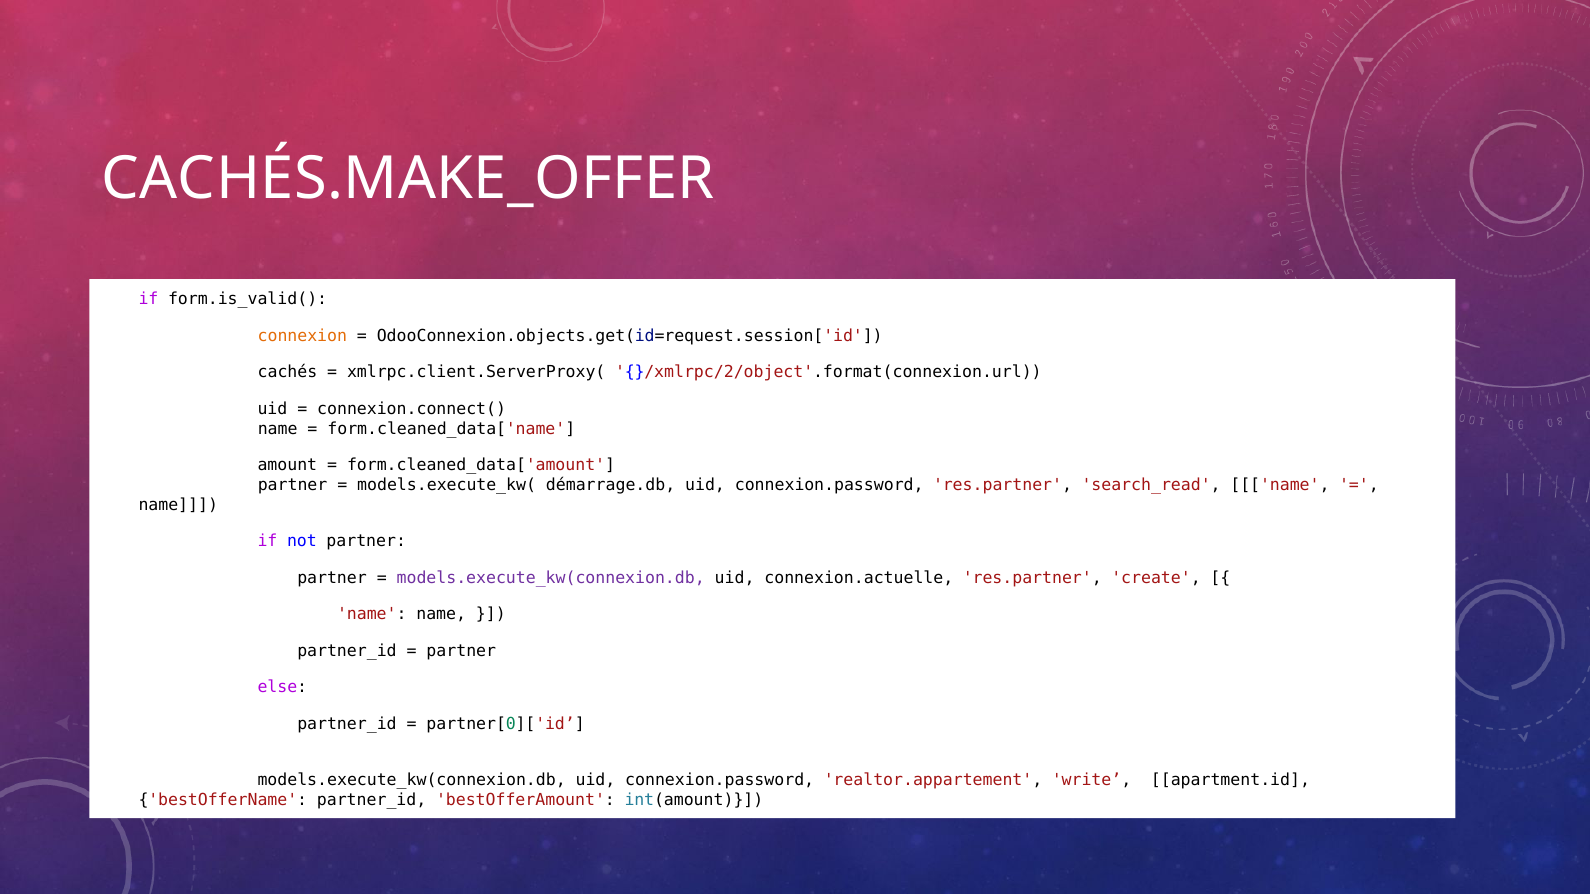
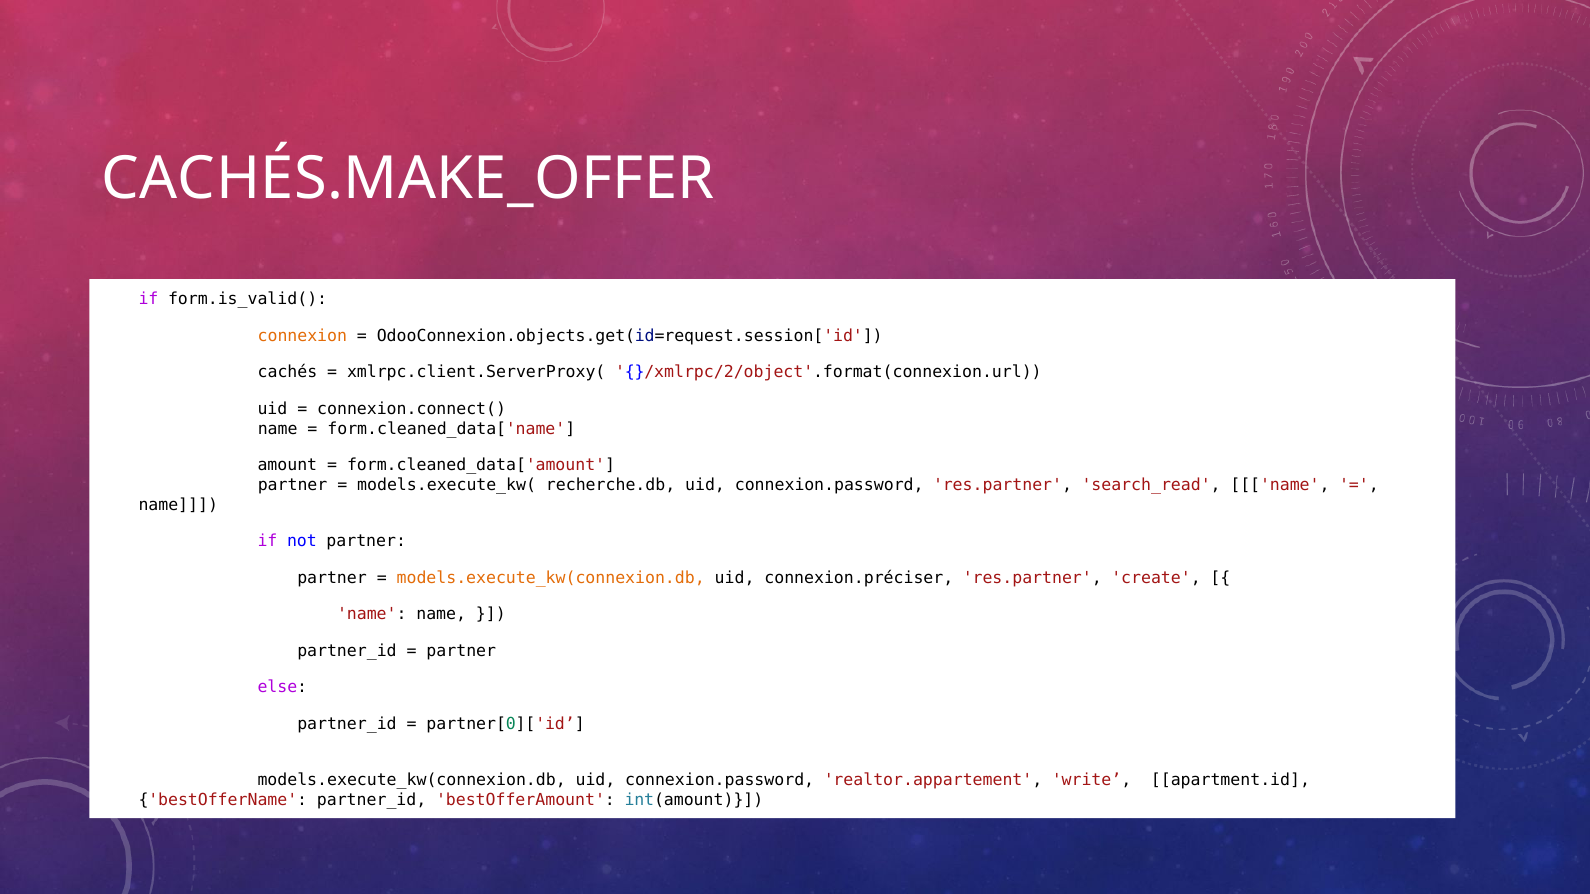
démarrage.db: démarrage.db -> recherche.db
models.execute_kw(connexion.db at (551, 578) colour: purple -> orange
connexion.actuelle: connexion.actuelle -> connexion.préciser
